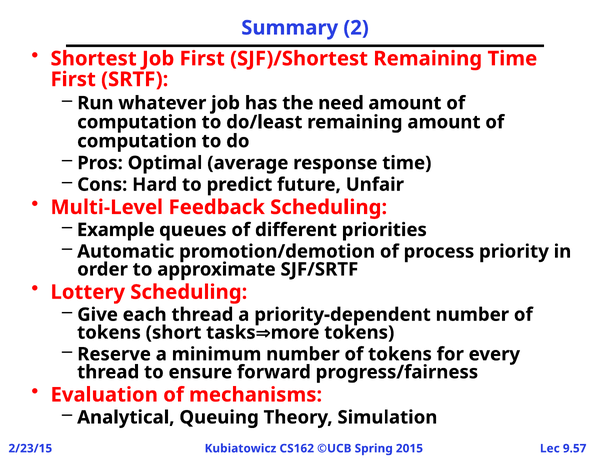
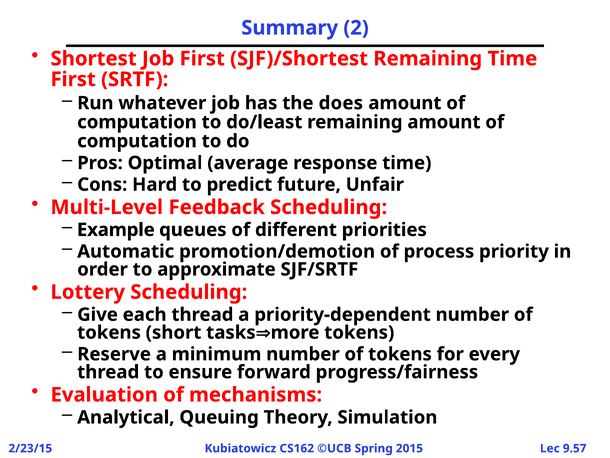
need: need -> does
